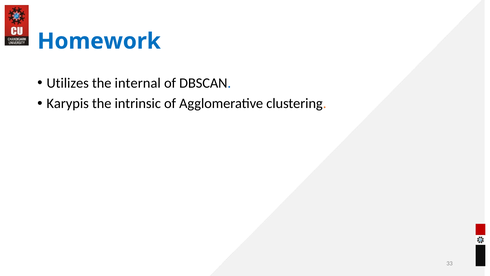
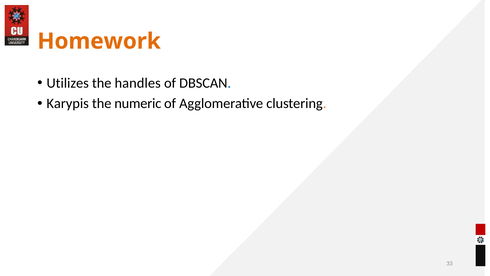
Homework colour: blue -> orange
internal: internal -> handles
intrinsic: intrinsic -> numeric
